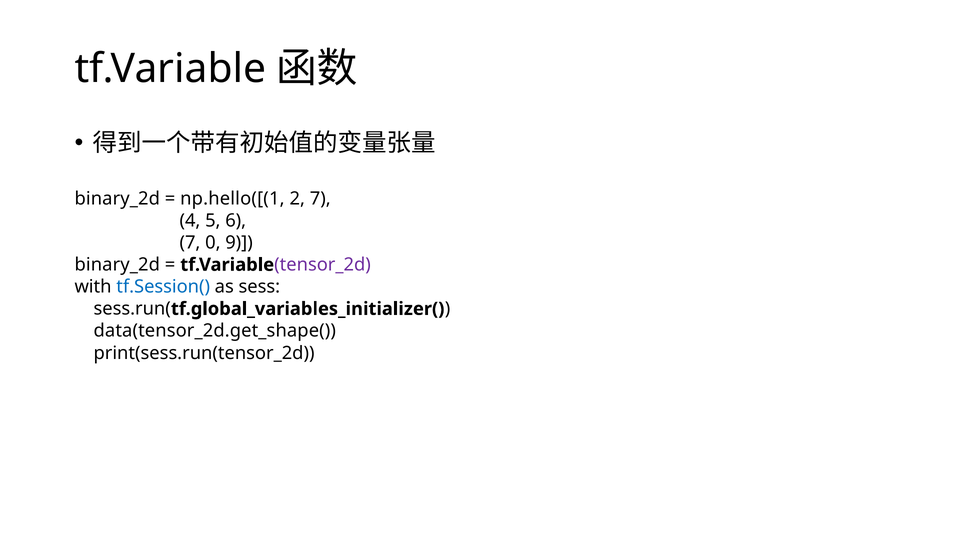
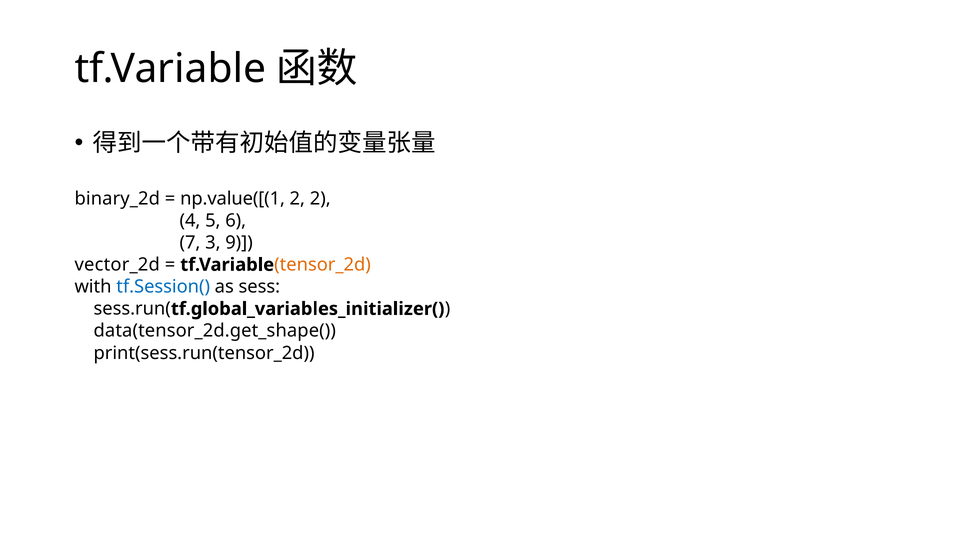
np.hello([(1: np.hello([(1 -> np.value([(1
2 7: 7 -> 2
0: 0 -> 3
binary_2d at (117, 265): binary_2d -> vector_2d
tensor_2d colour: purple -> orange
